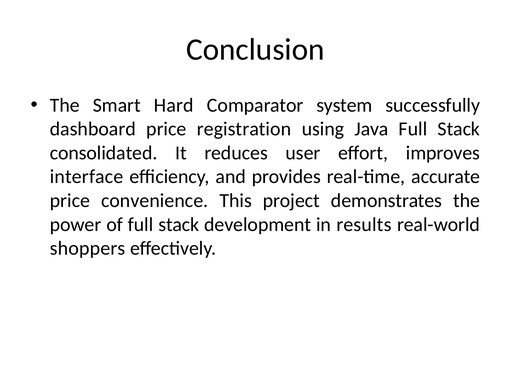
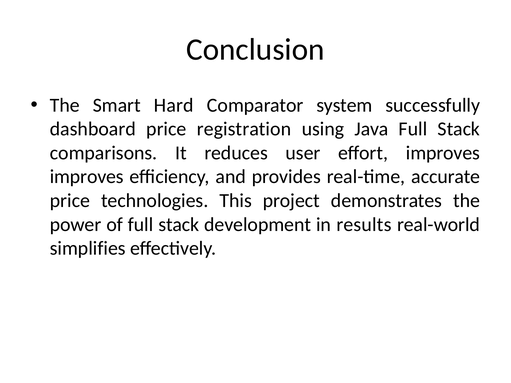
consolidated: consolidated -> comparisons
interface at (87, 177): interface -> improves
convenience: convenience -> technologies
shoppers: shoppers -> simplifies
